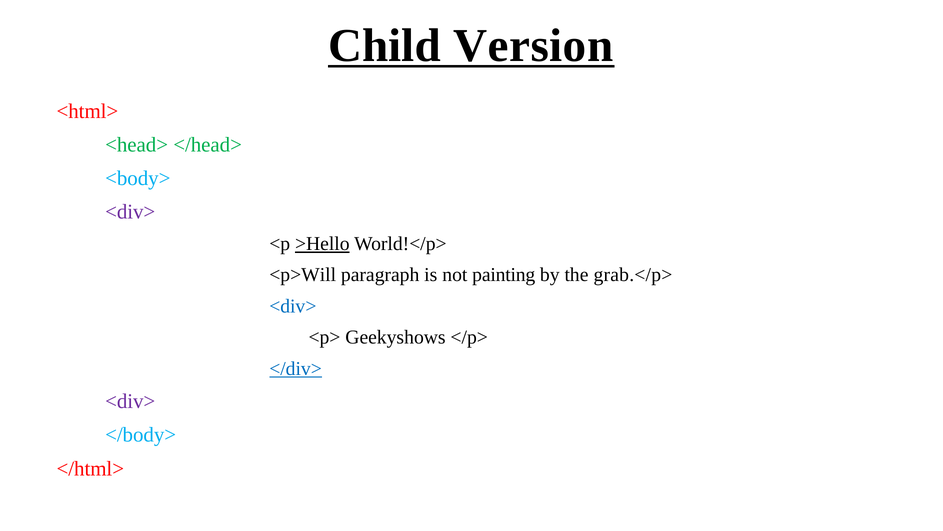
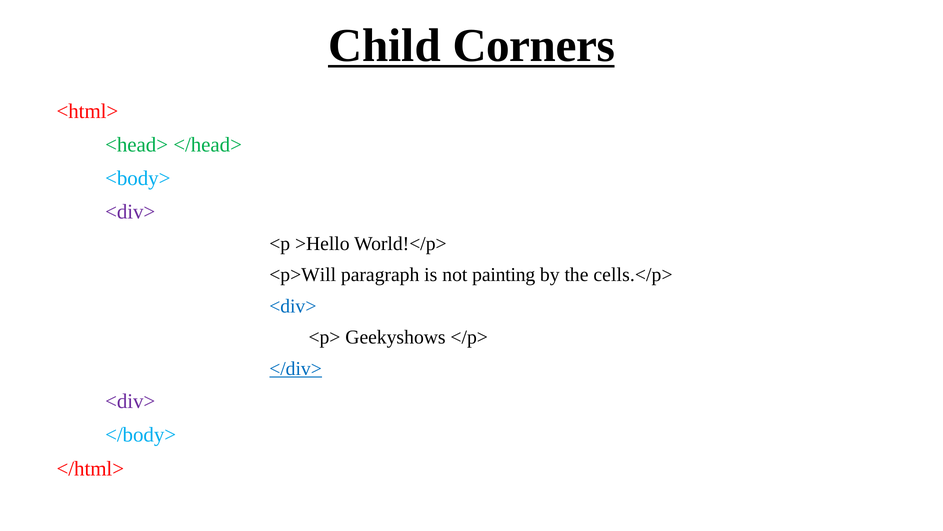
Version: Version -> Corners
>Hello underline: present -> none
grab.</p>: grab.</p> -> cells.</p>
